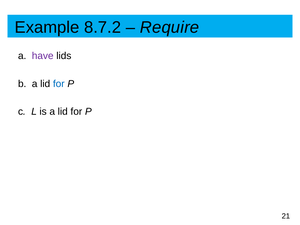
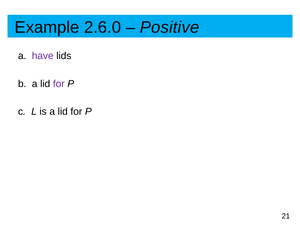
8.7.2: 8.7.2 -> 2.6.0
Require: Require -> Positive
for at (59, 84) colour: blue -> purple
